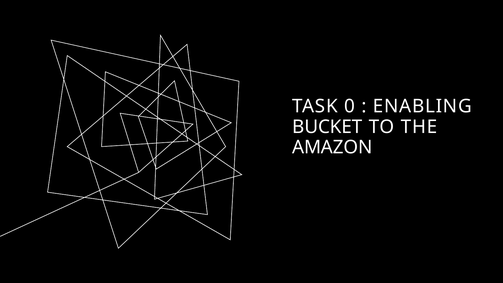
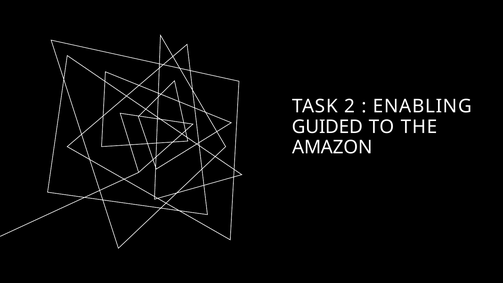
0: 0 -> 2
BUCKET: BUCKET -> GUIDED
